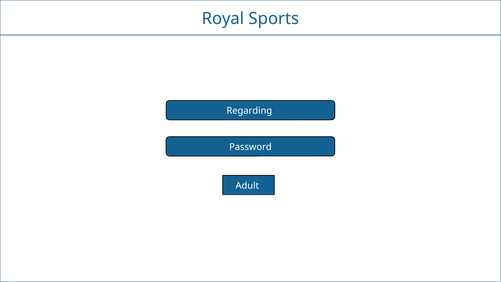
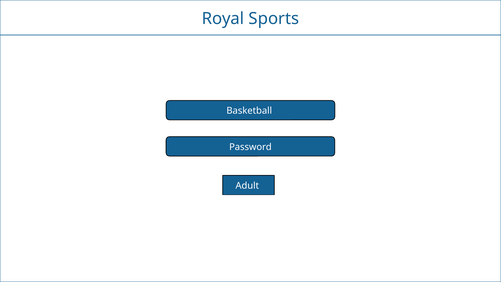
Regarding: Regarding -> Basketball
